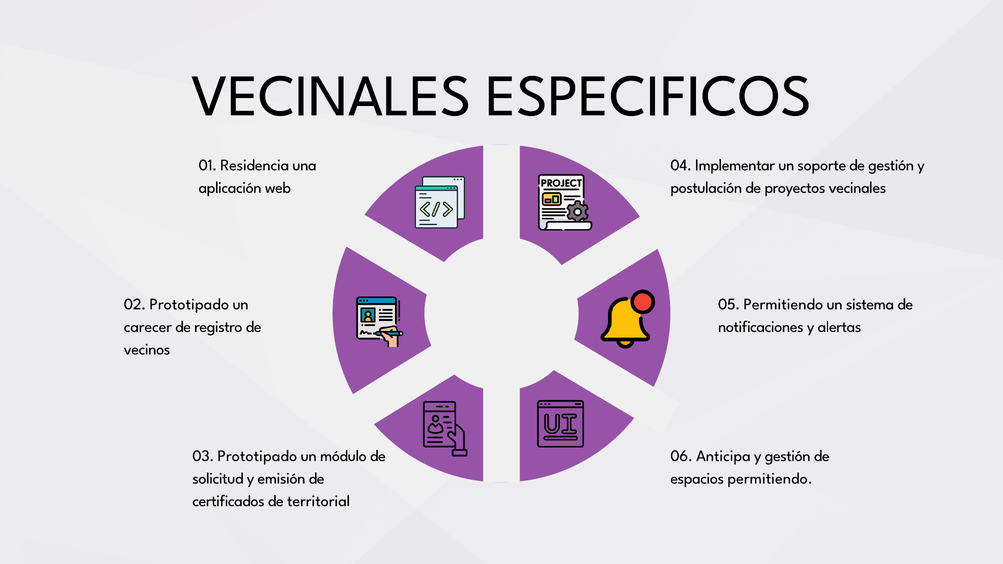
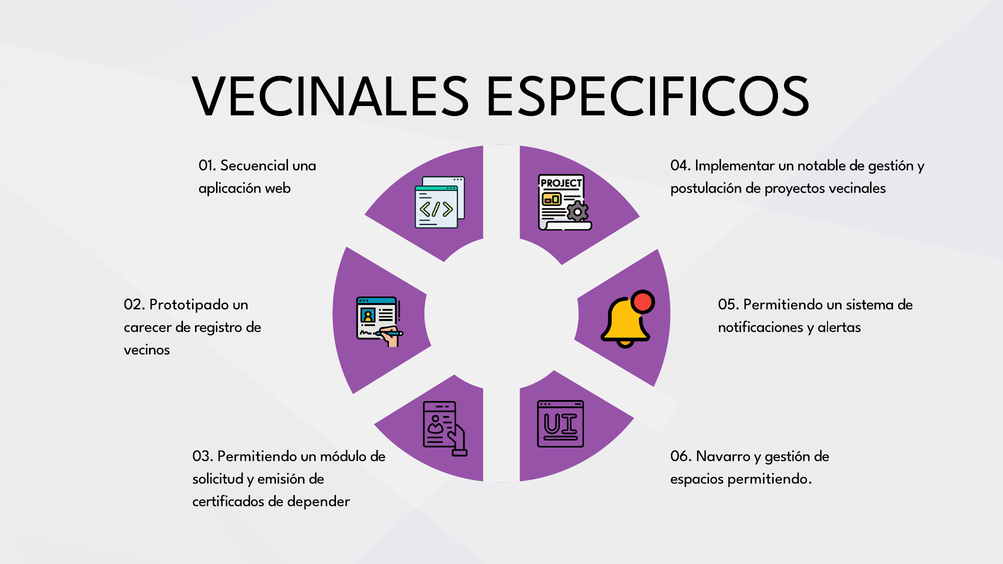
Residencia: Residencia -> Secuencial
soporte: soporte -> notable
03 Prototipado: Prototipado -> Permitiendo
Anticipa: Anticipa -> Navarro
territorial: territorial -> depender
